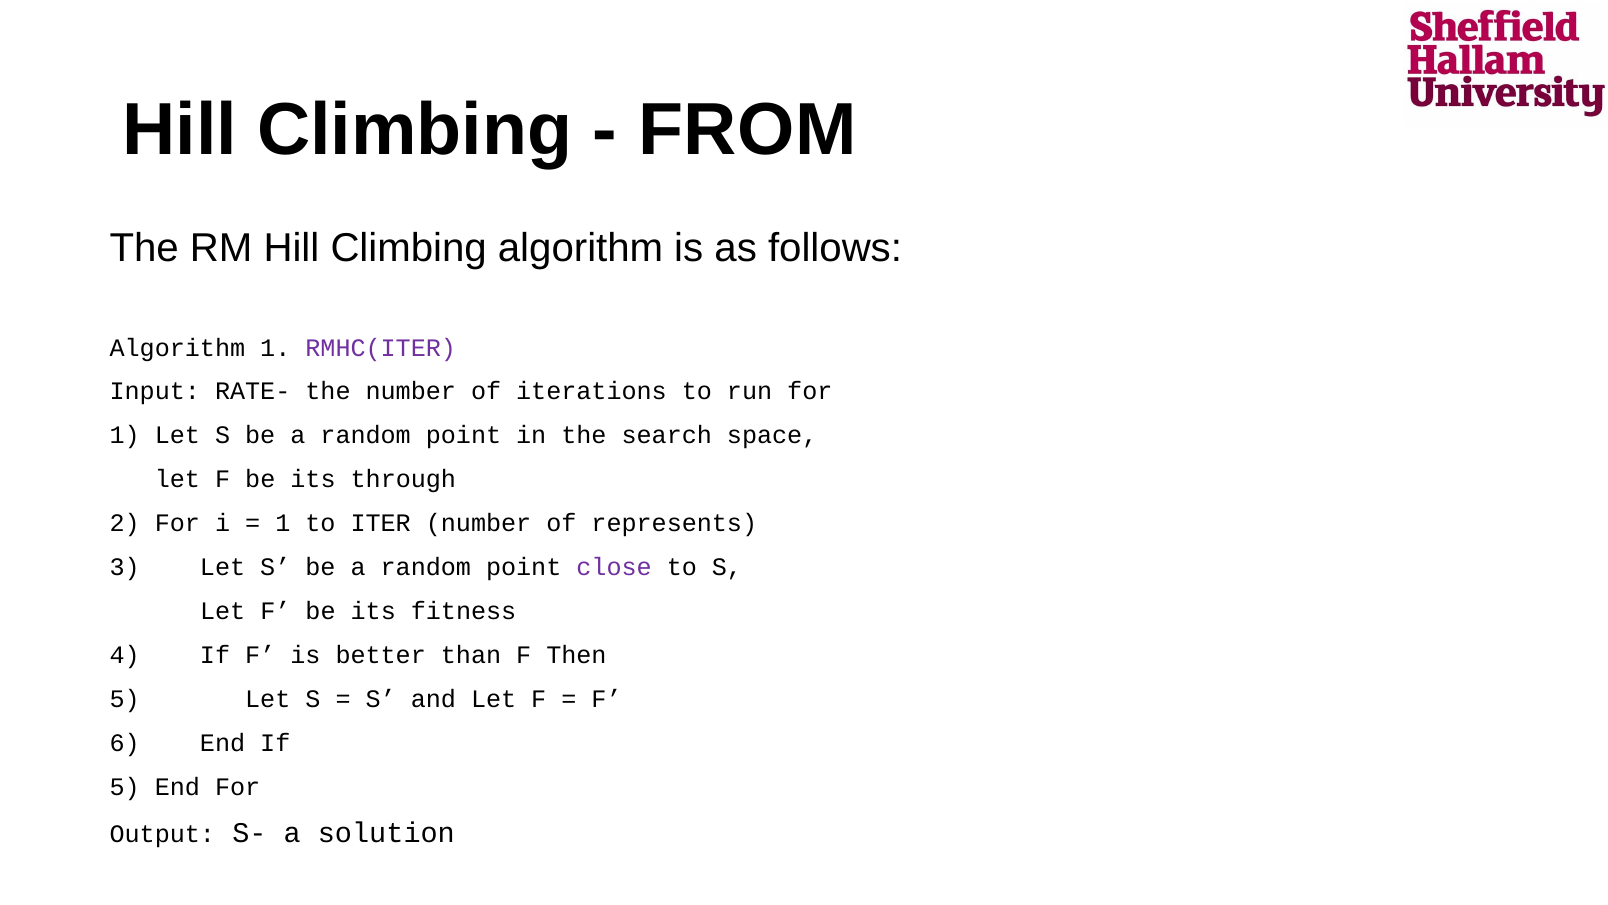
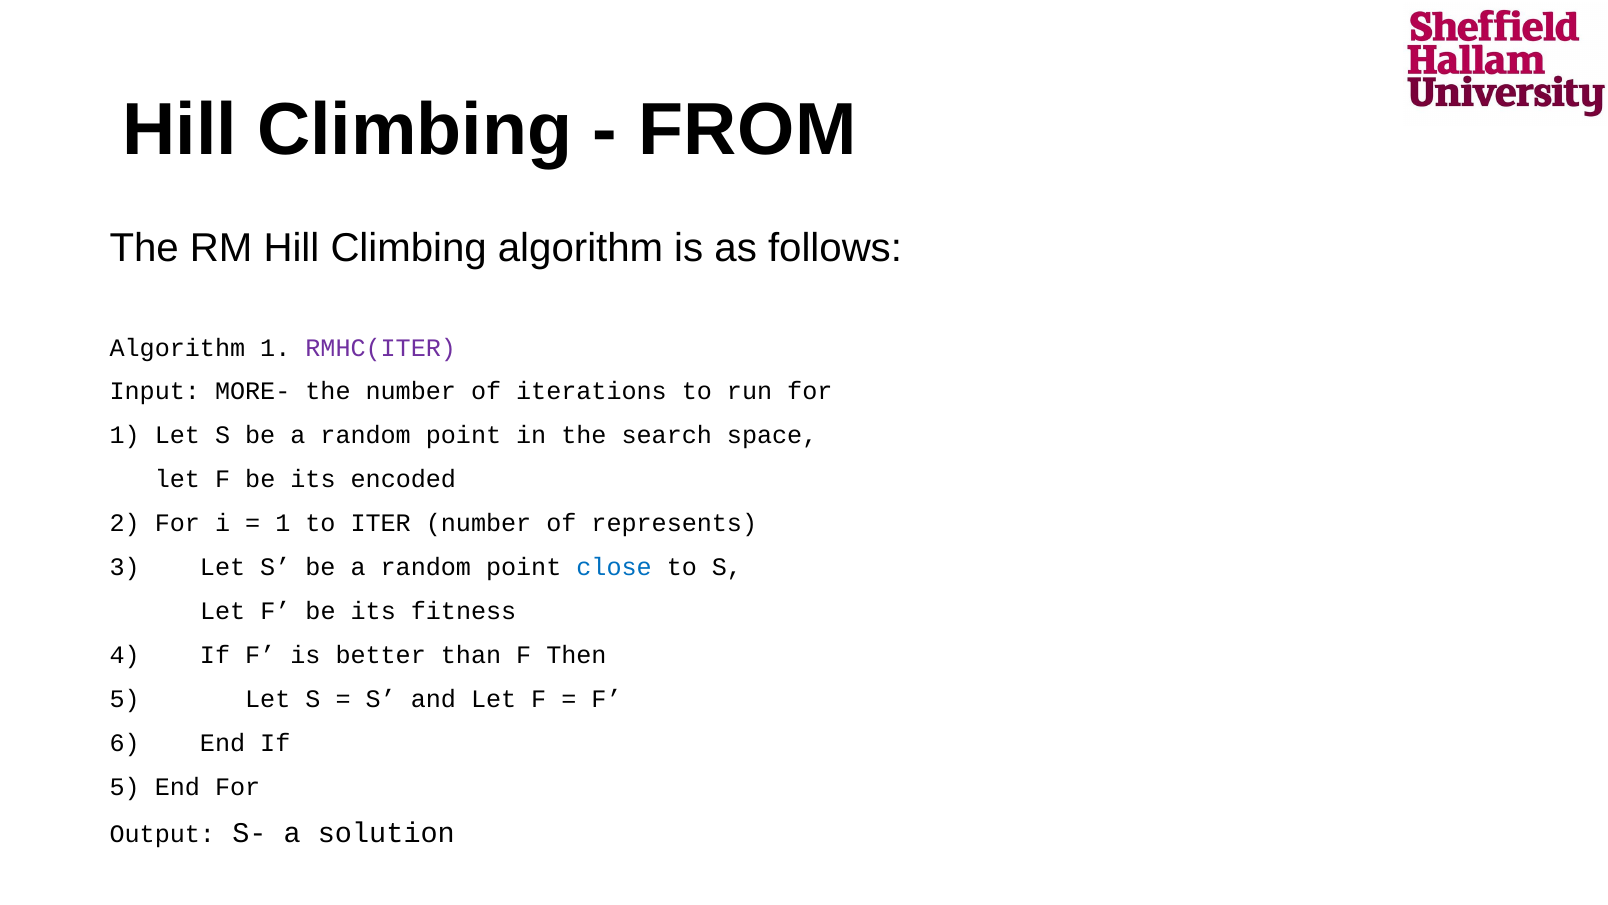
RATE-: RATE- -> MORE-
through: through -> encoded
close colour: purple -> blue
